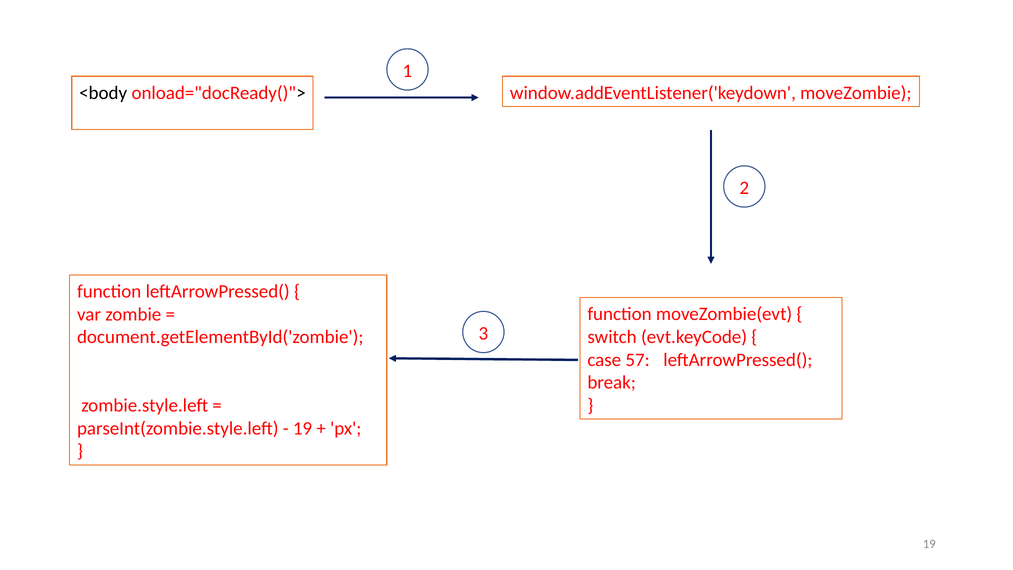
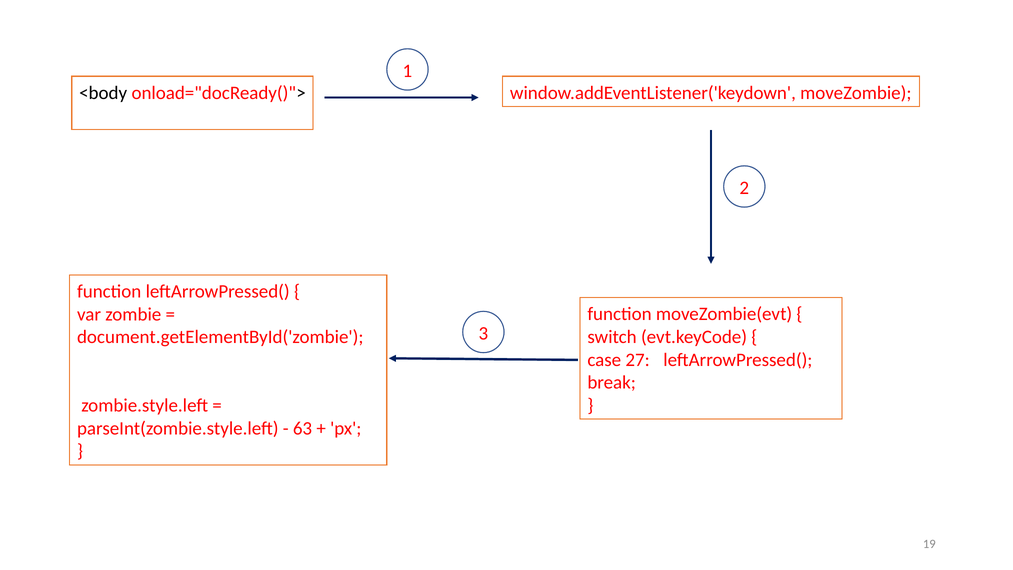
57: 57 -> 27
19 at (302, 428): 19 -> 63
